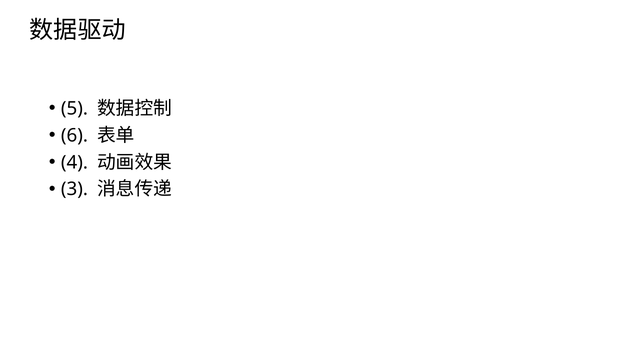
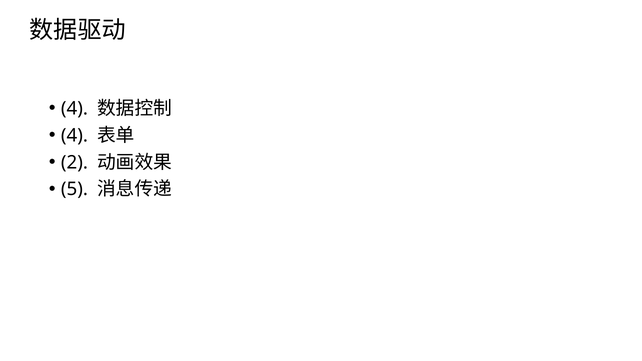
5 at (74, 109): 5 -> 4
6 at (74, 135): 6 -> 4
4: 4 -> 2
3: 3 -> 5
